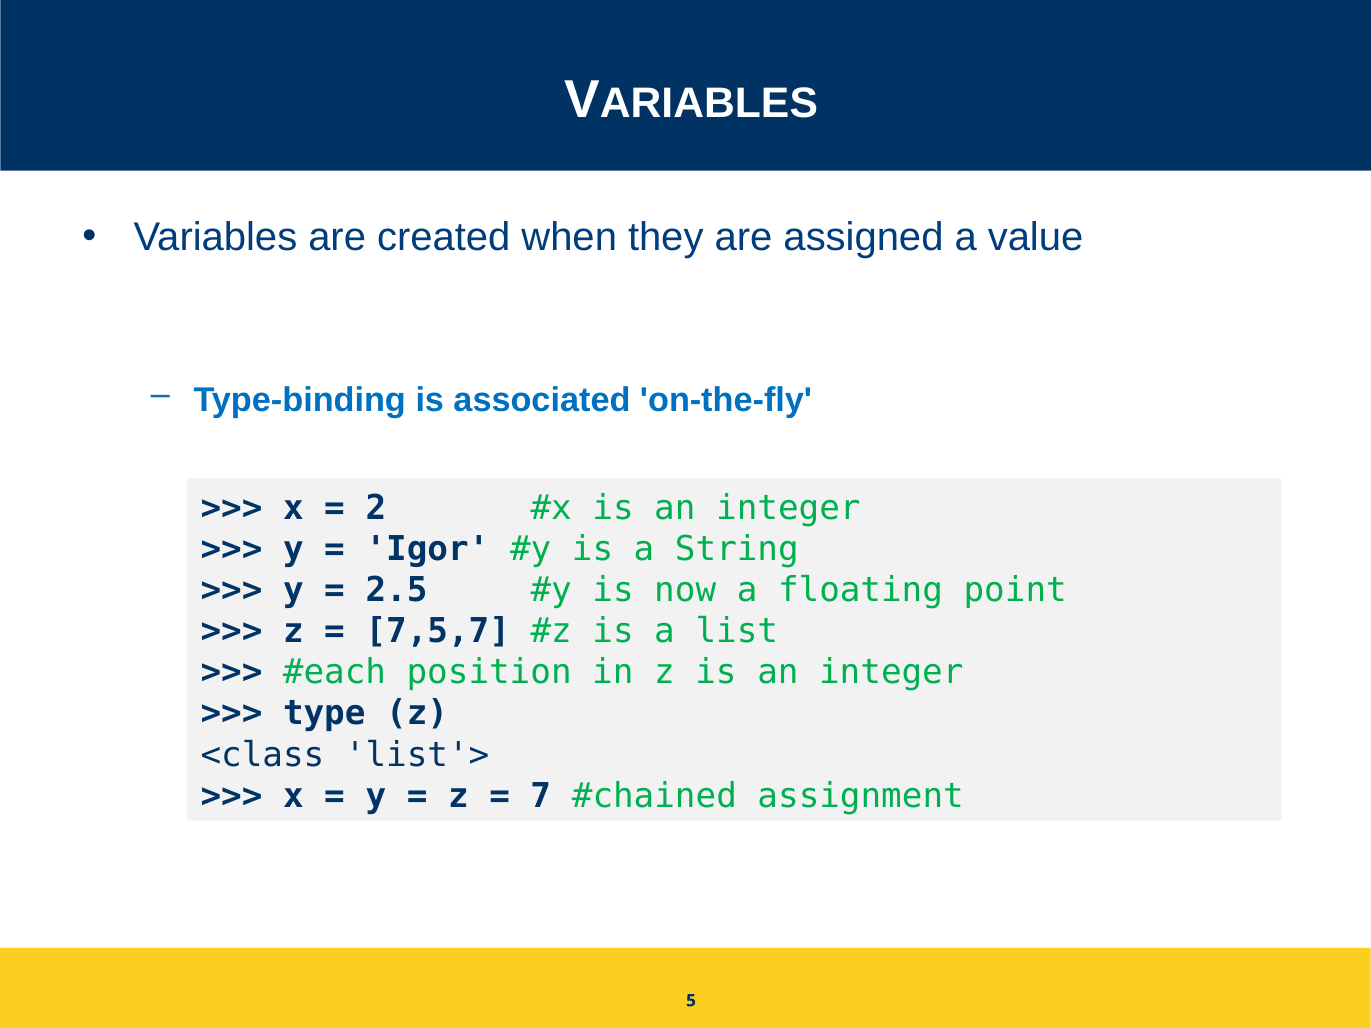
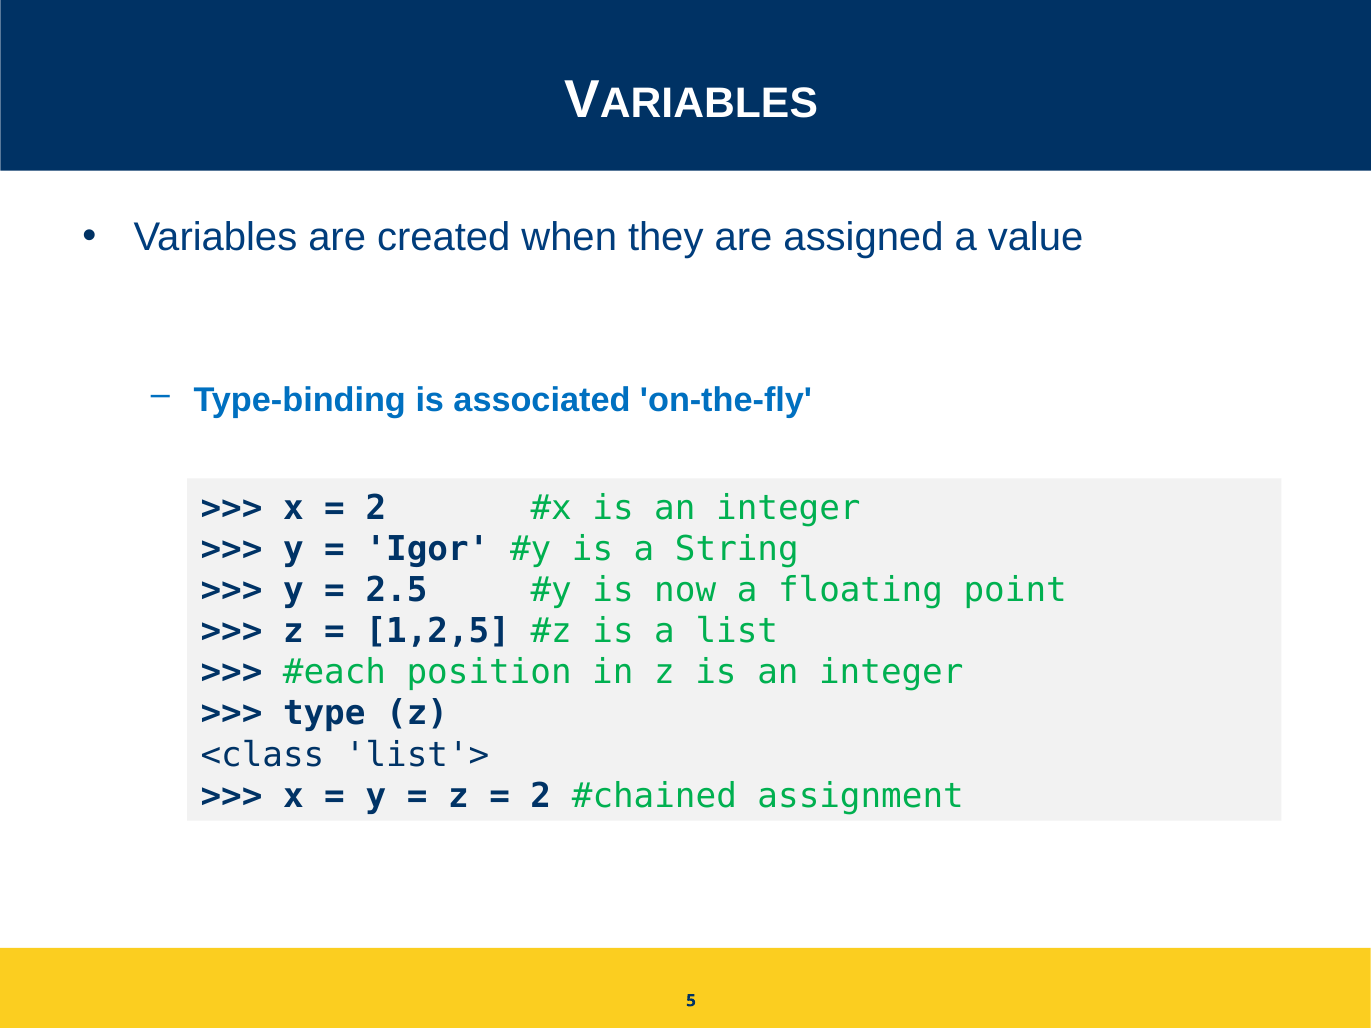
7,5,7: 7,5,7 -> 1,2,5
7 at (541, 796): 7 -> 2
